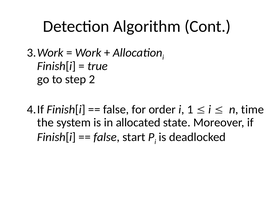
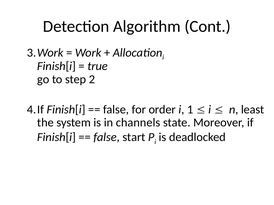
time: time -> least
allocated: allocated -> channels
